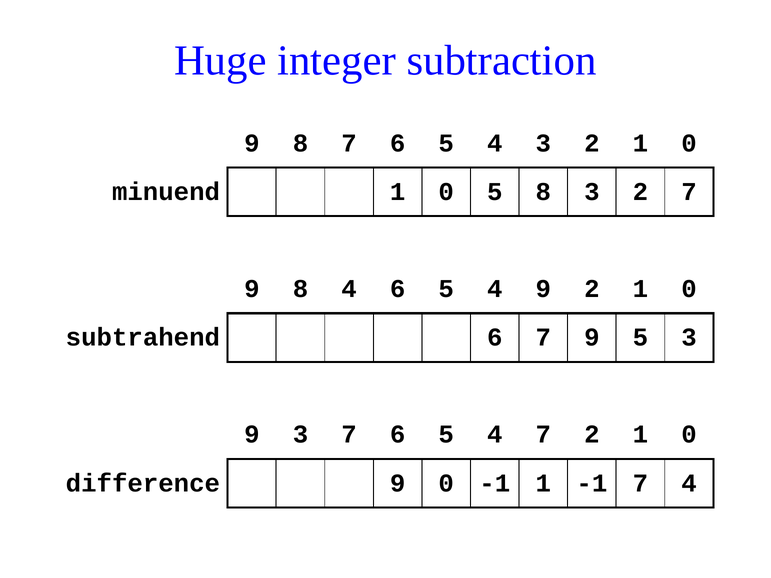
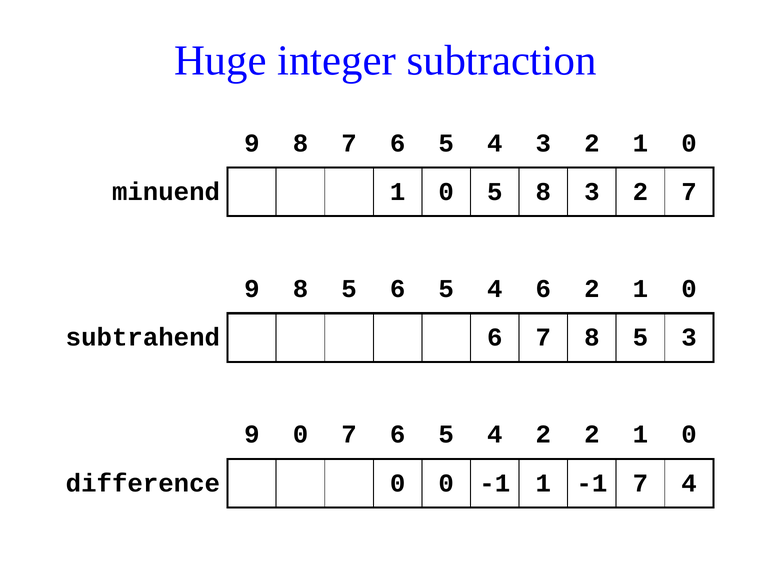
9 8 4: 4 -> 5
4 9: 9 -> 6
6 7 9: 9 -> 8
9 3: 3 -> 0
4 7: 7 -> 2
difference 9: 9 -> 0
